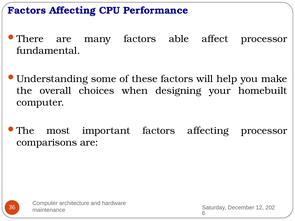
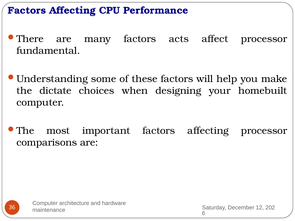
able: able -> acts
overall: overall -> dictate
